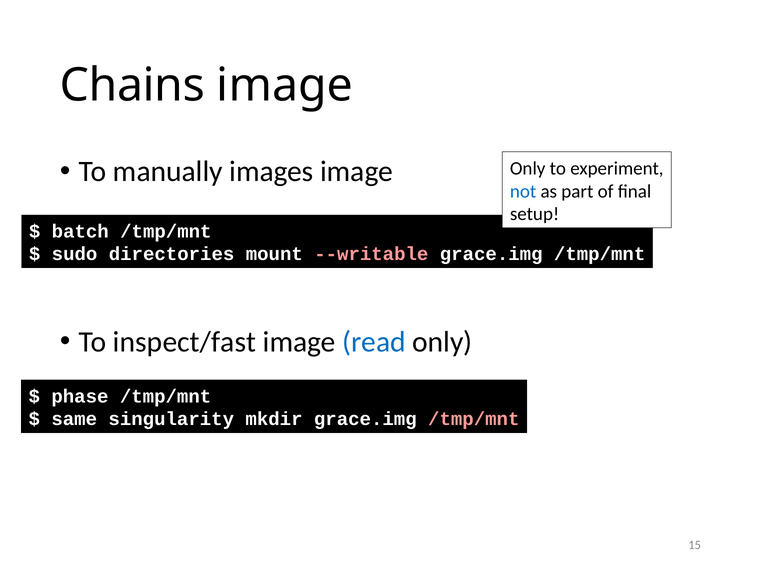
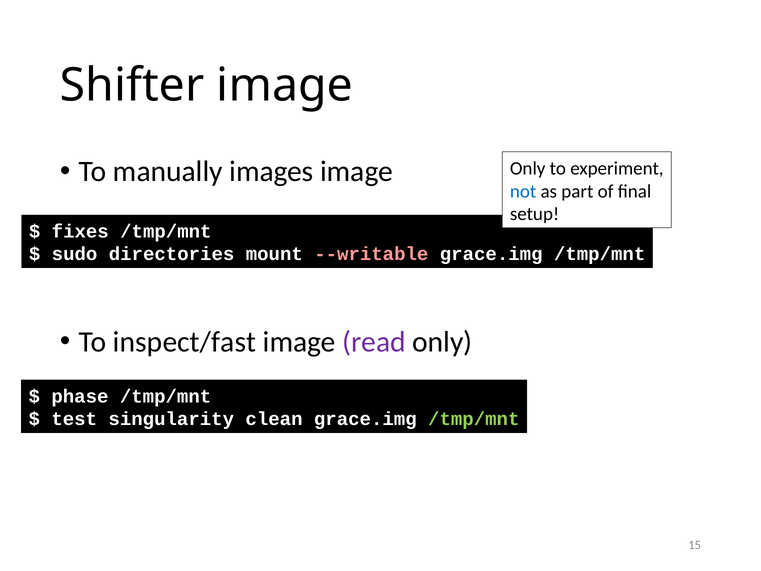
Chains: Chains -> Shifter
batch: batch -> fixes
read colour: blue -> purple
same: same -> test
mkdir: mkdir -> clean
/tmp/mnt at (474, 419) colour: pink -> light green
